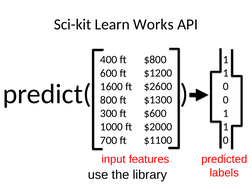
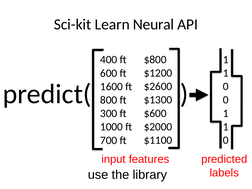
Works: Works -> Neural
